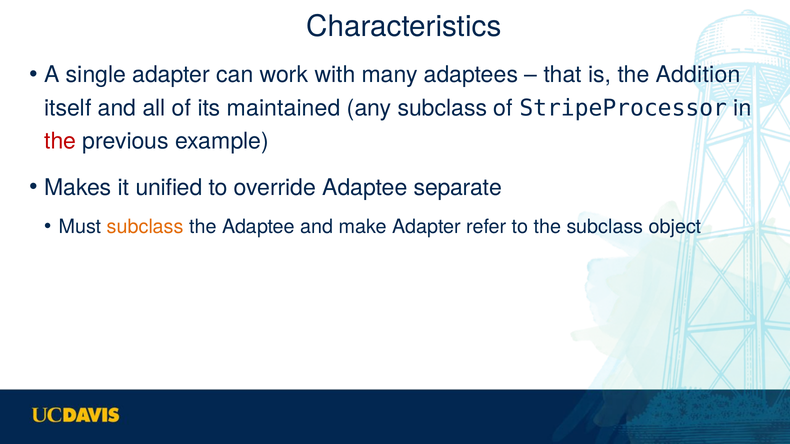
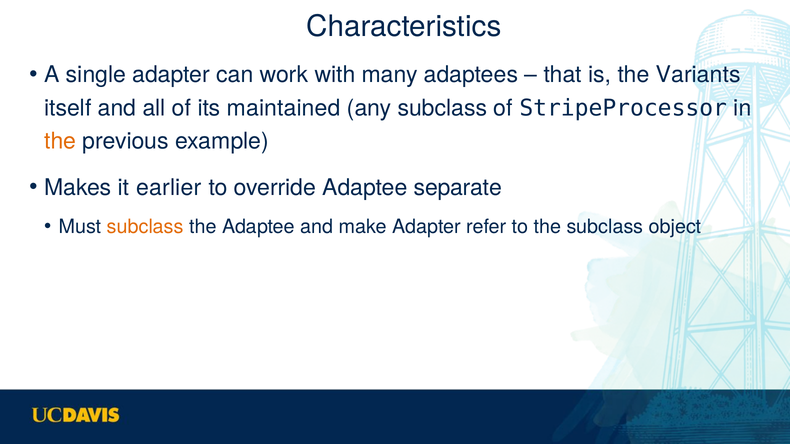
Addition: Addition -> Variants
the at (60, 141) colour: red -> orange
unified: unified -> earlier
